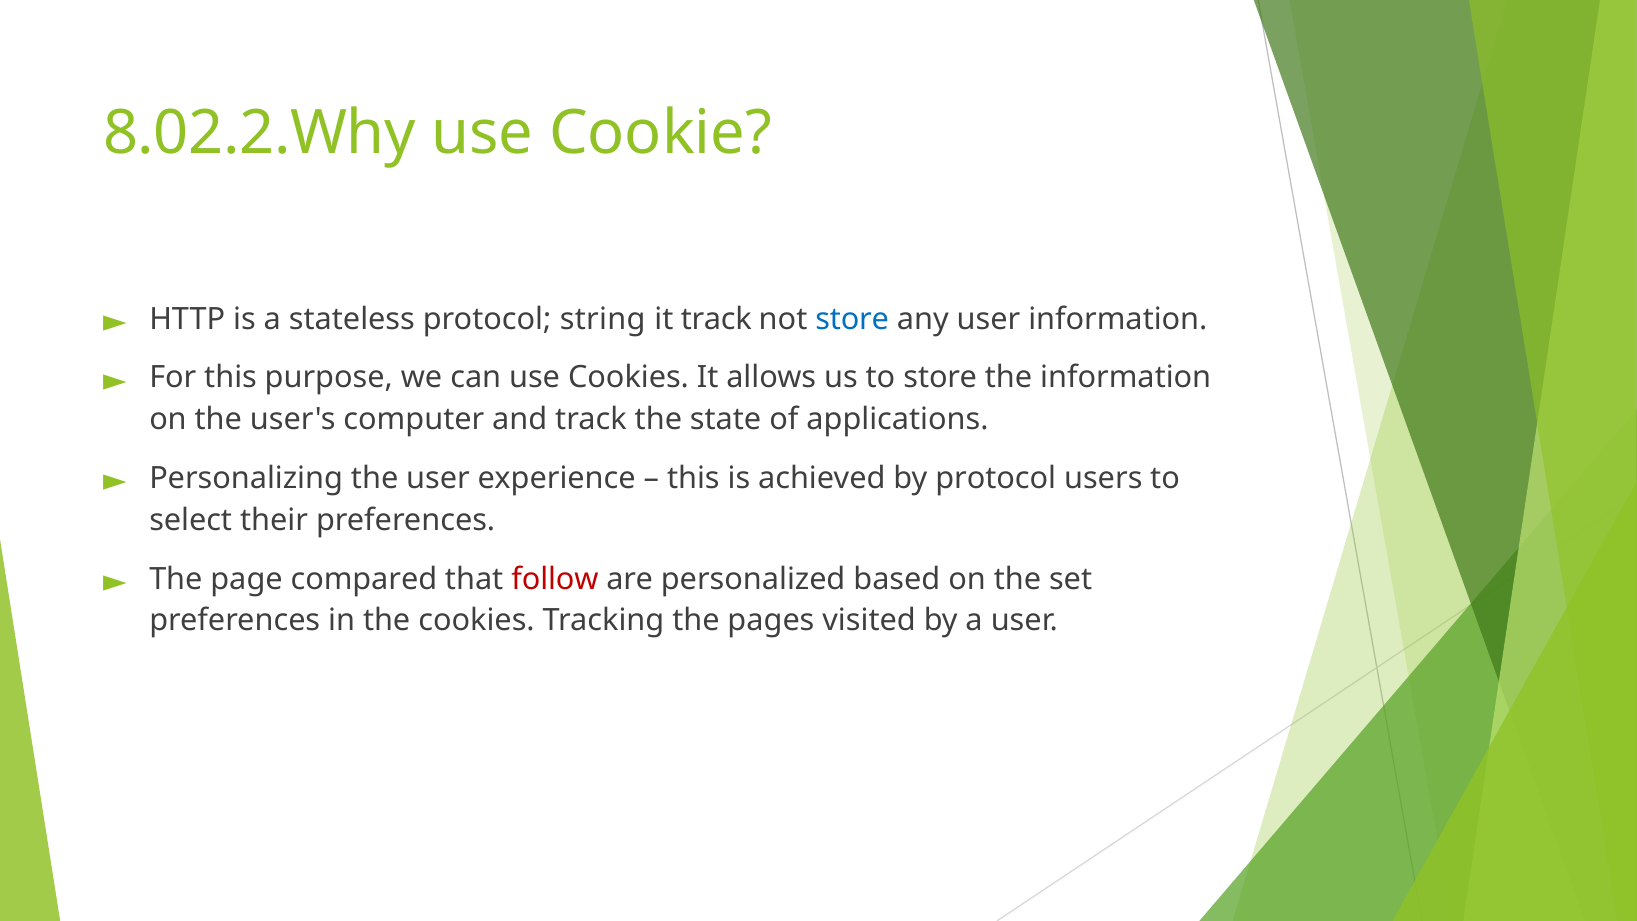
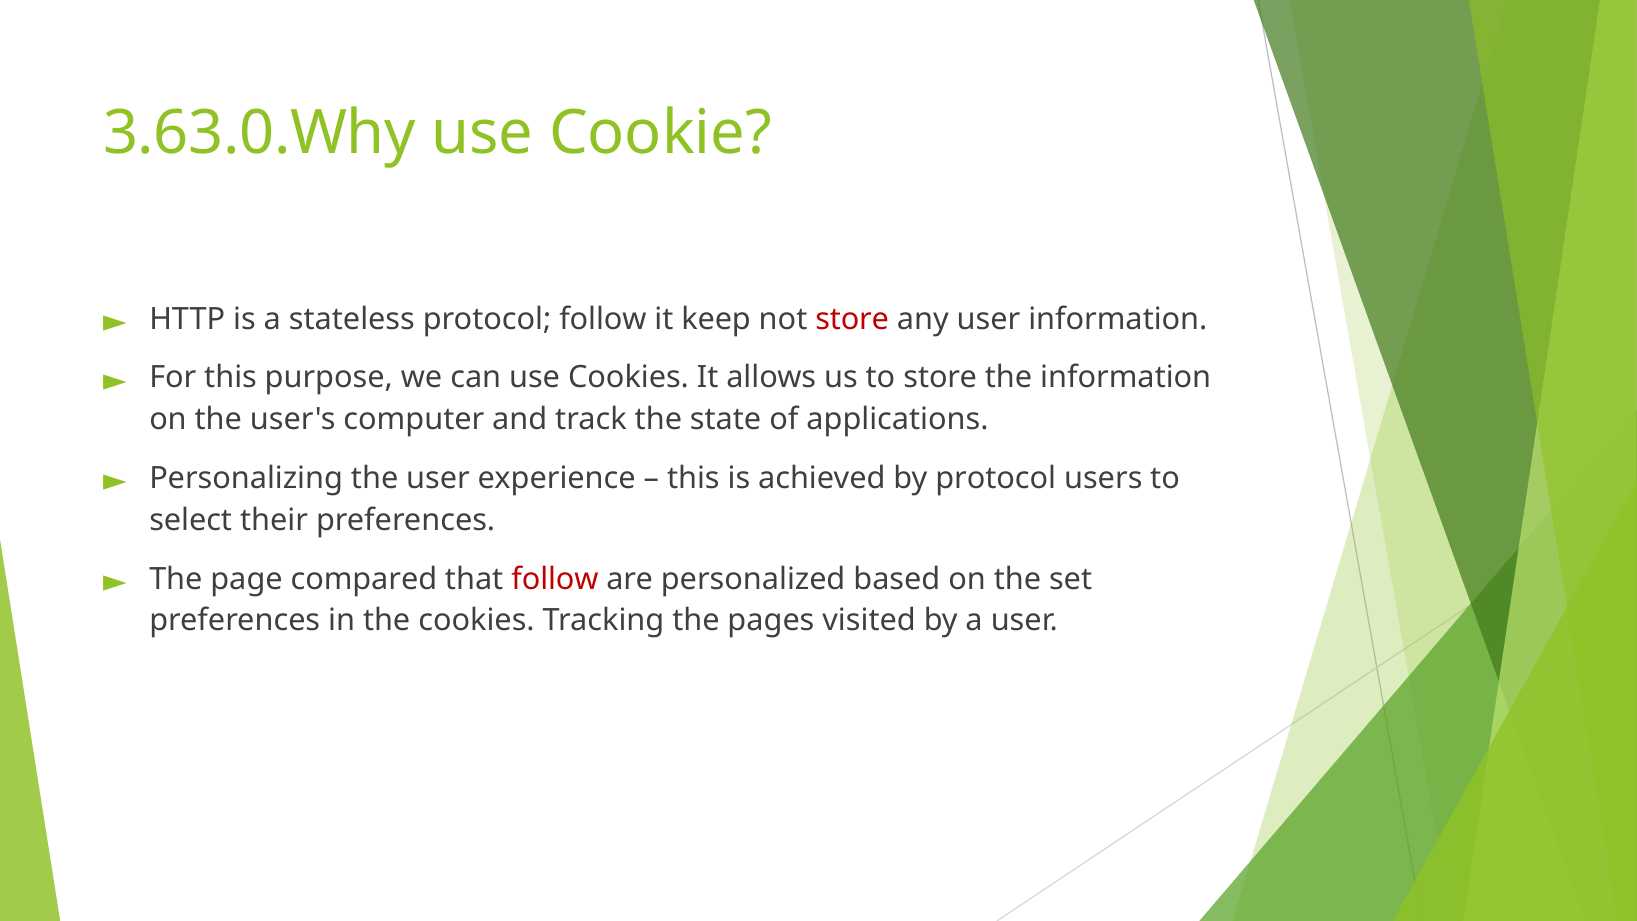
8.02.2.Why: 8.02.2.Why -> 3.63.0.Why
protocol string: string -> follow
it track: track -> keep
store at (852, 319) colour: blue -> red
